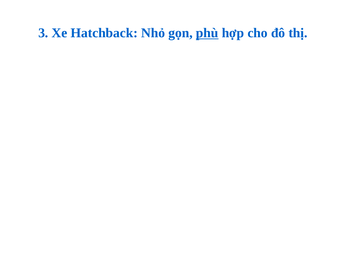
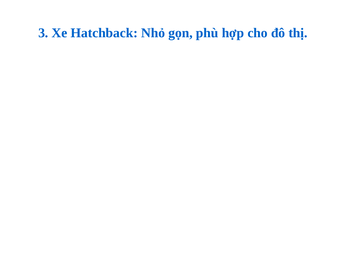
phù underline: present -> none
